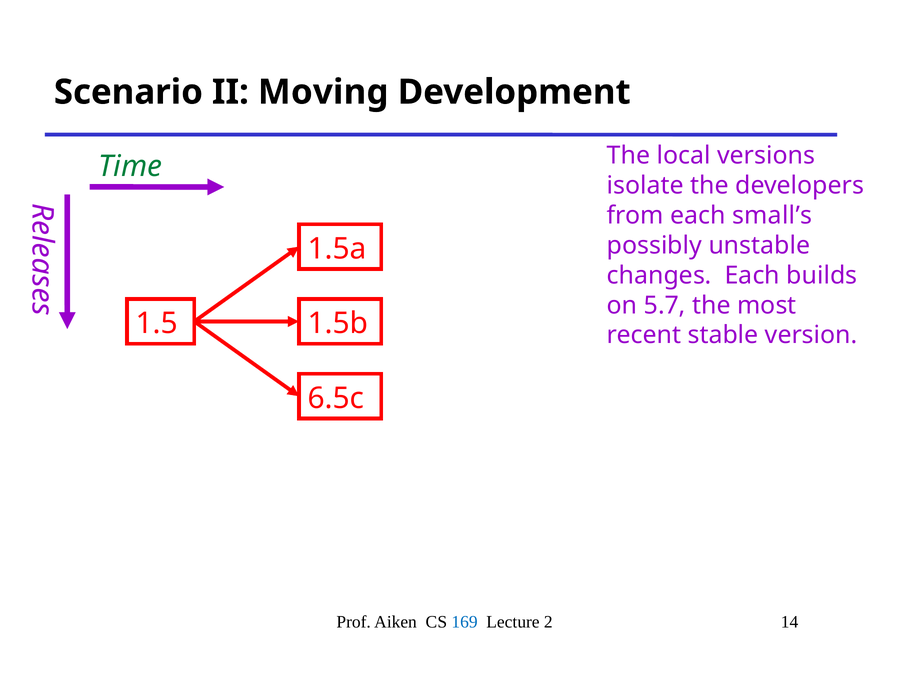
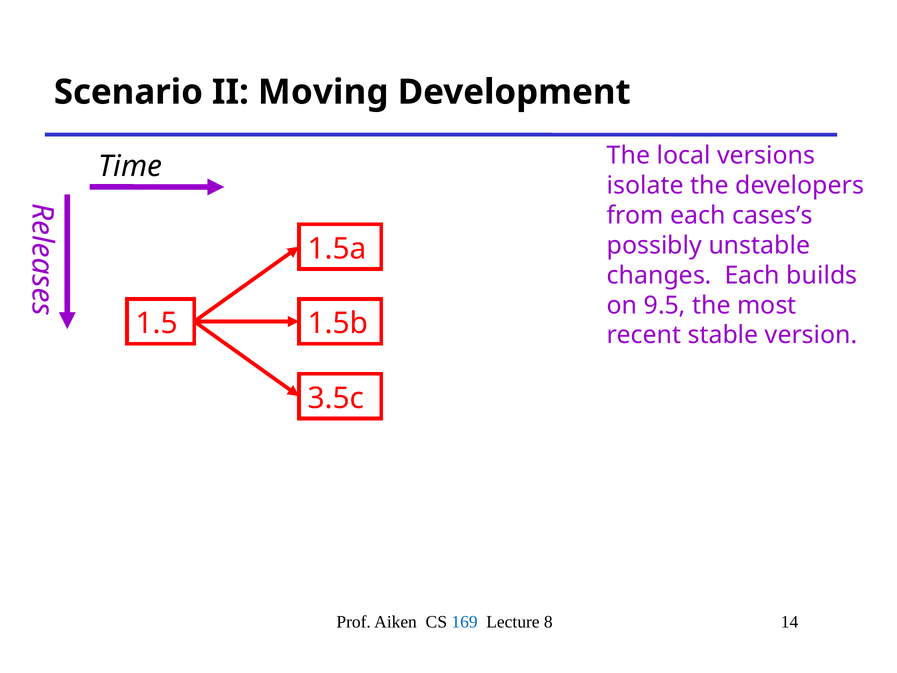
Time colour: green -> black
small’s: small’s -> cases’s
5.7: 5.7 -> 9.5
6.5c: 6.5c -> 3.5c
2: 2 -> 8
